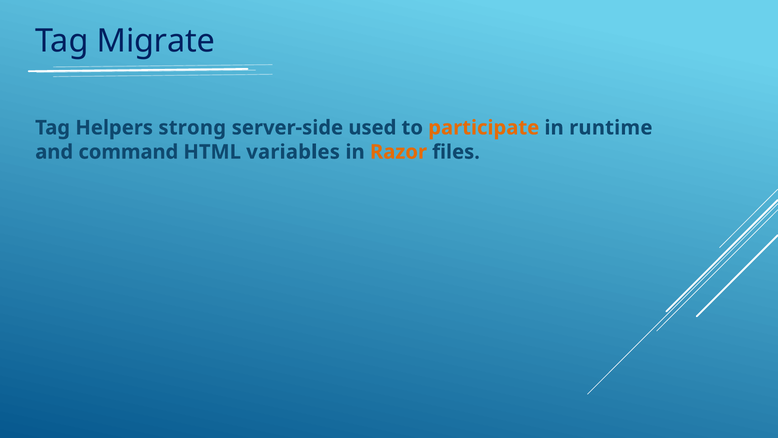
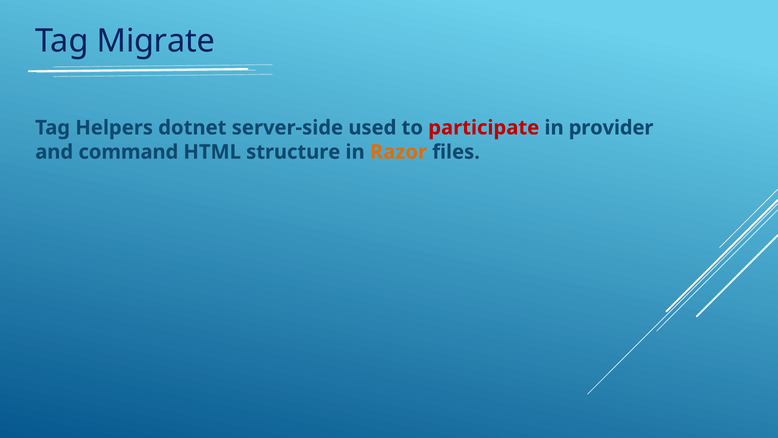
strong: strong -> dotnet
participate colour: orange -> red
runtime: runtime -> provider
variables: variables -> structure
